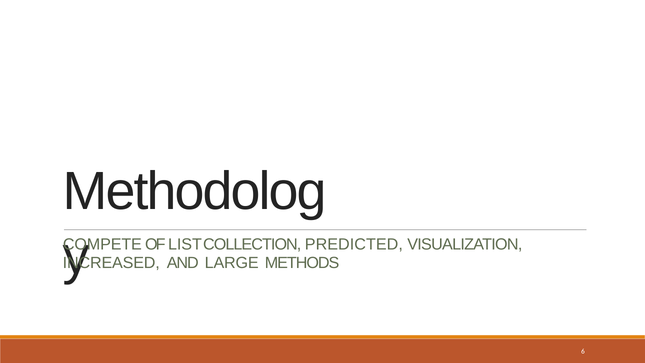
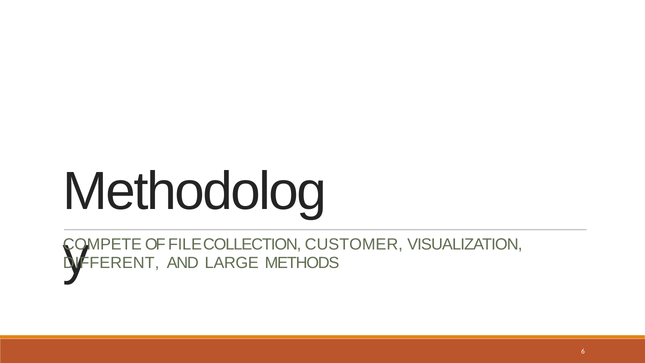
LIST: LIST -> FILE
PREDICTED: PREDICTED -> CUSTOMER
INCREASED: INCREASED -> DIFFERENT
